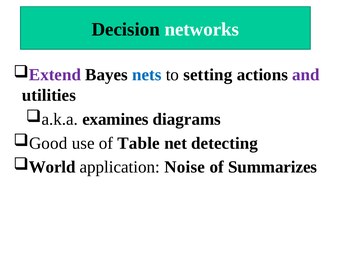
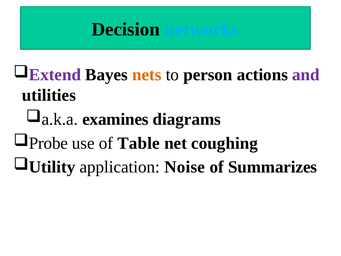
networks colour: white -> light blue
nets colour: blue -> orange
setting: setting -> person
Good: Good -> Probe
detecting: detecting -> coughing
World: World -> Utility
